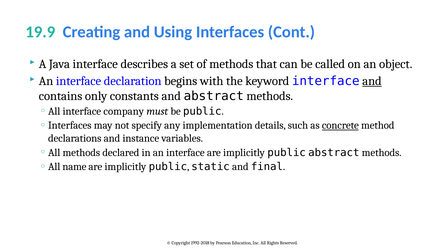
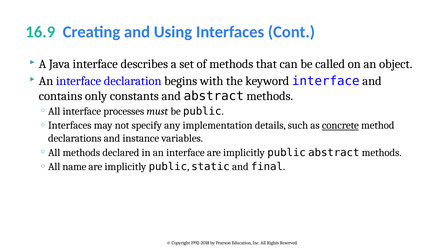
19.9: 19.9 -> 16.9
and at (372, 81) underline: present -> none
company: company -> processes
